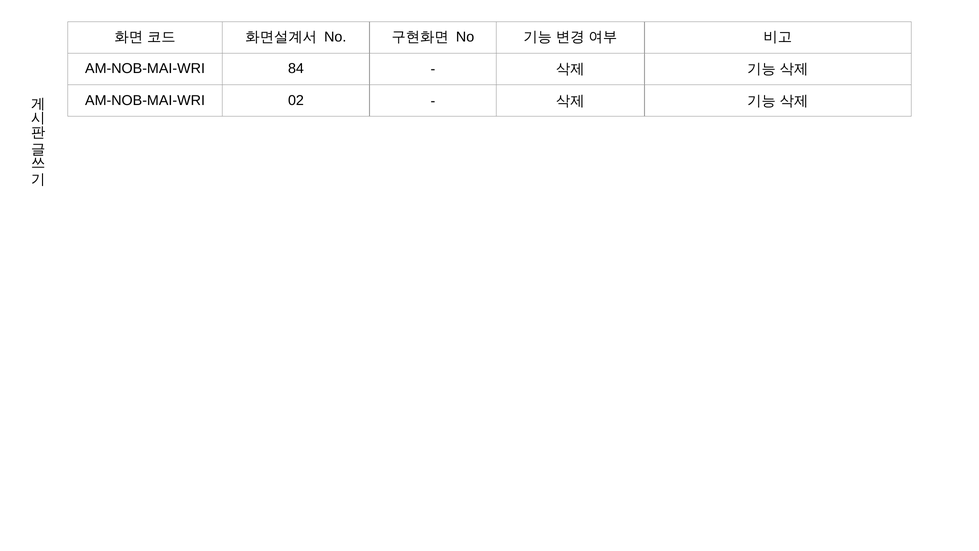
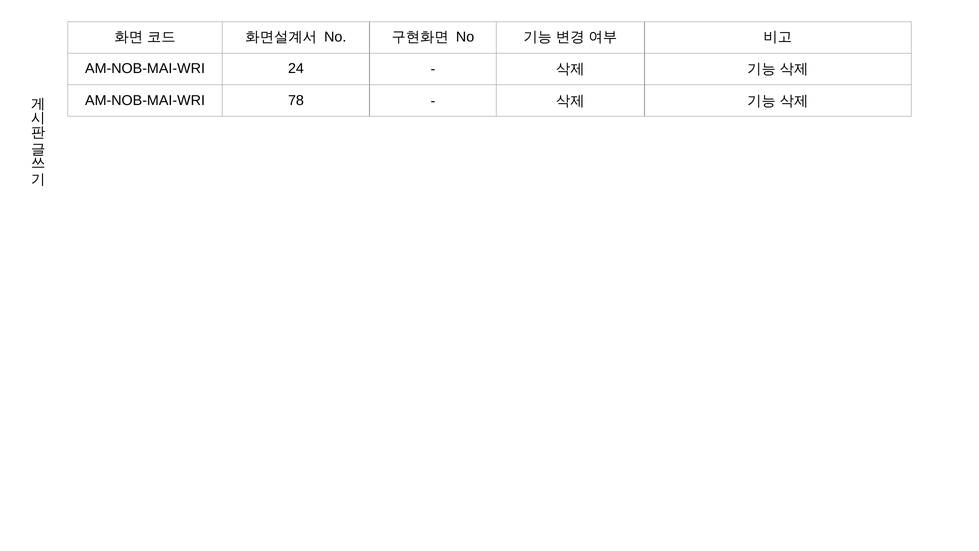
84: 84 -> 24
02: 02 -> 78
